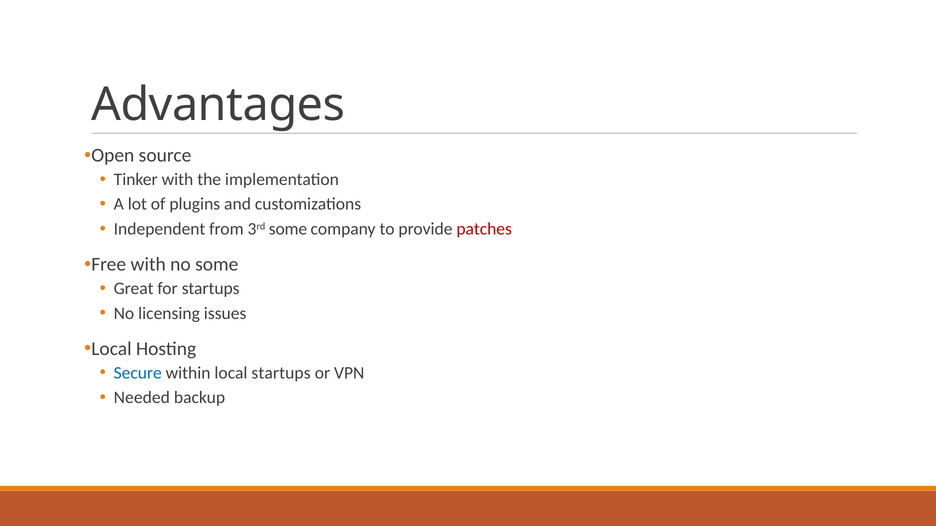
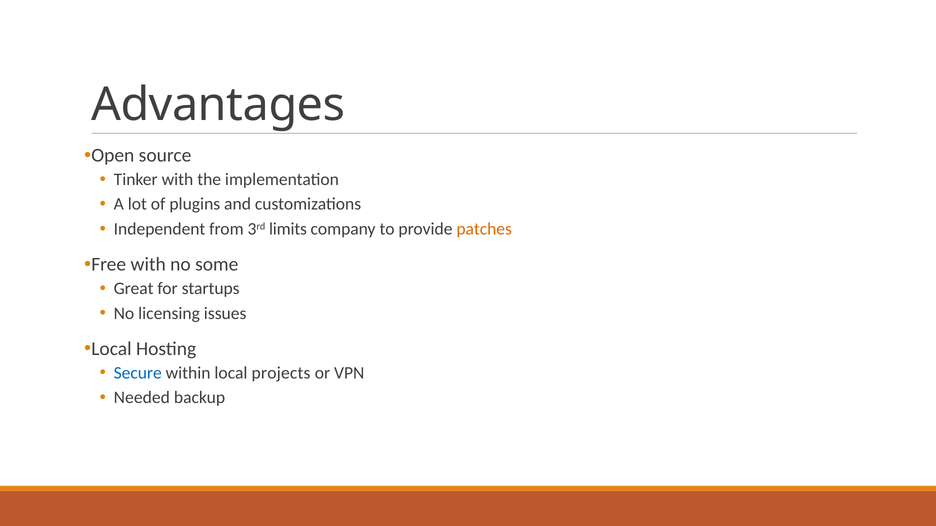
3rd some: some -> limits
patches colour: red -> orange
local startups: startups -> projects
